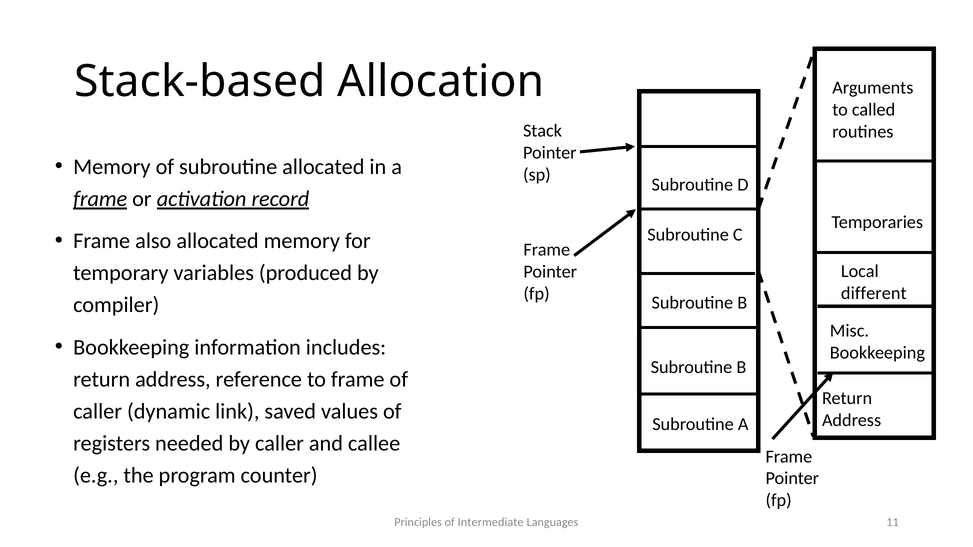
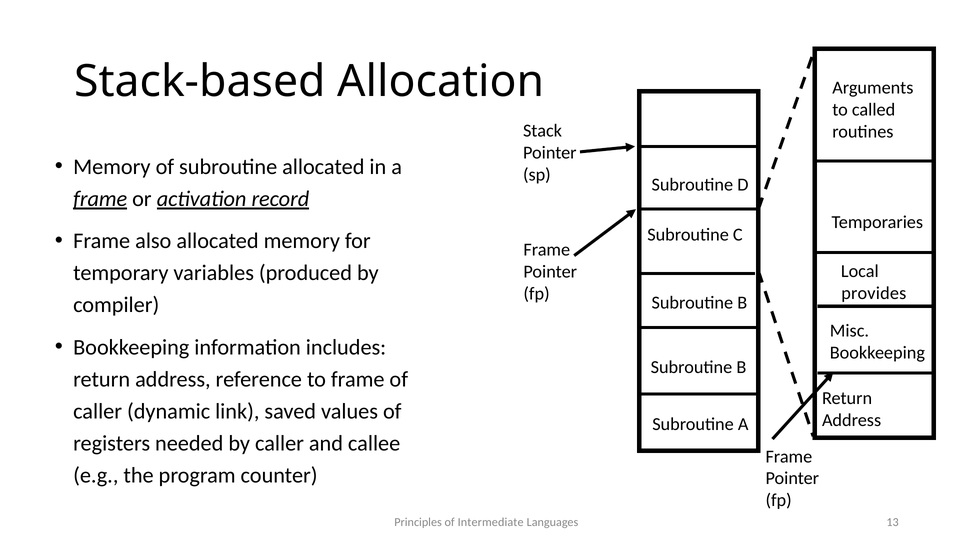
different: different -> provides
11: 11 -> 13
